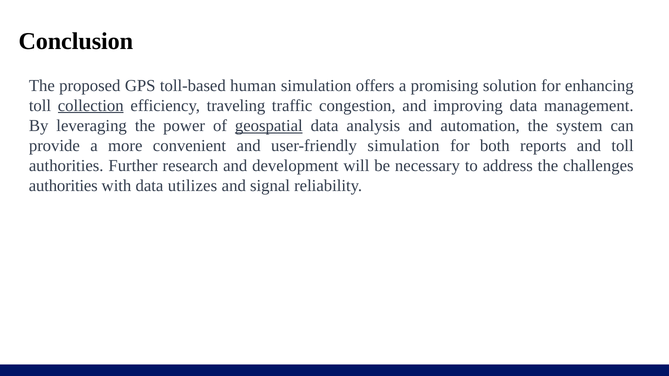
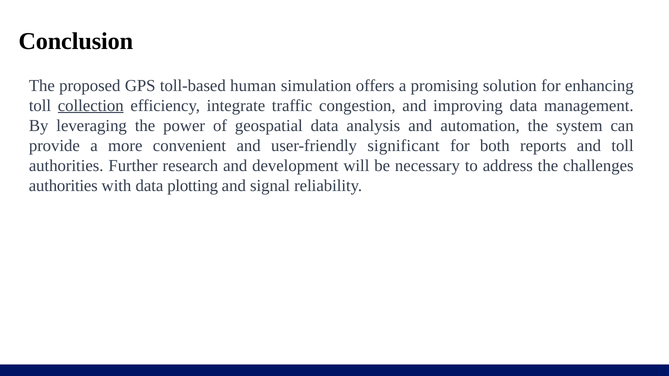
traveling: traveling -> integrate
geospatial underline: present -> none
user-friendly simulation: simulation -> significant
utilizes: utilizes -> plotting
